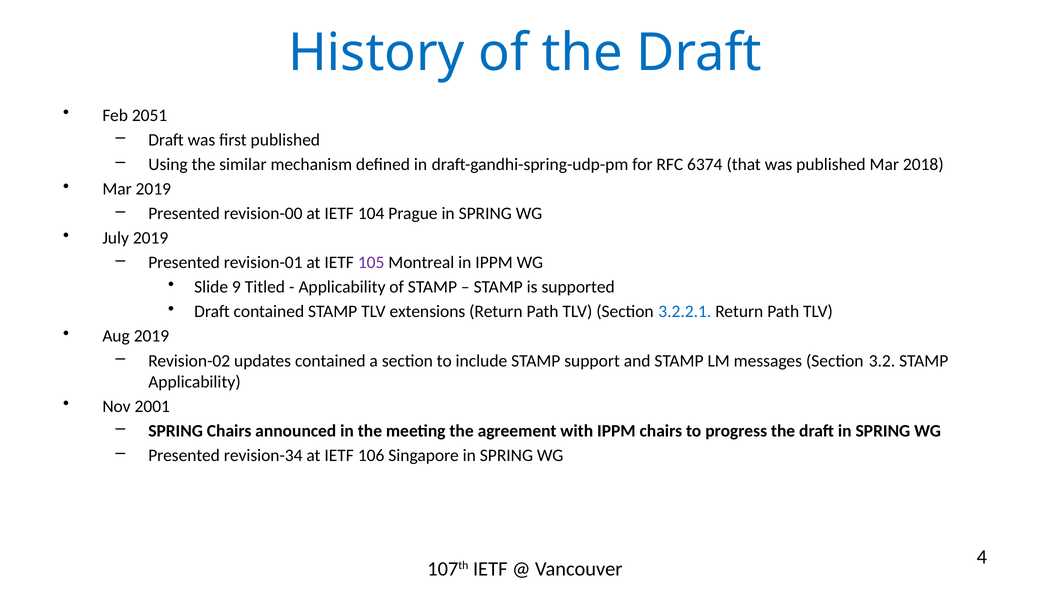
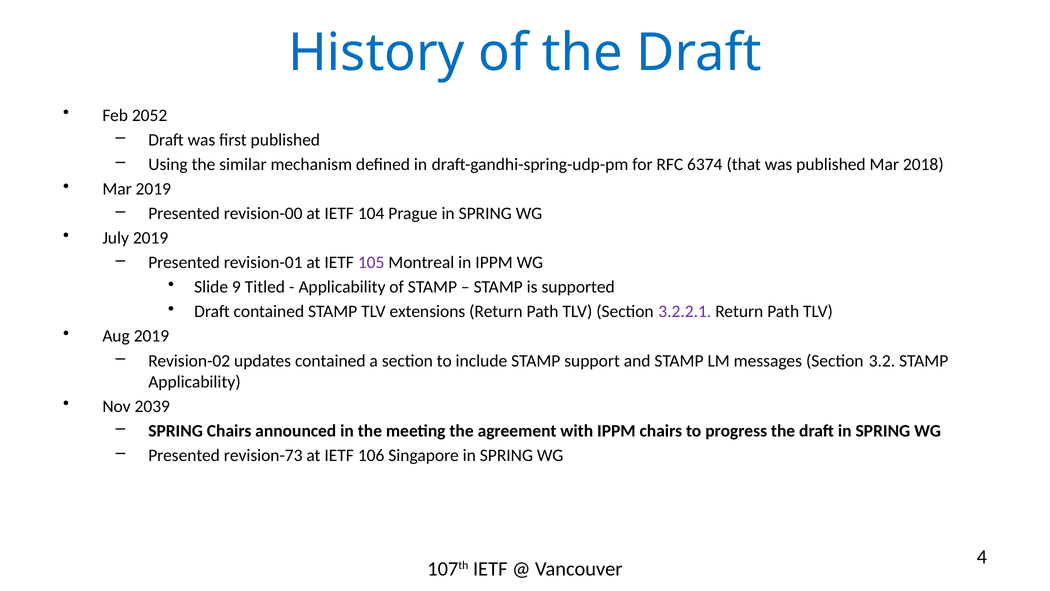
2051: 2051 -> 2052
3.2.2.1 colour: blue -> purple
2001: 2001 -> 2039
revision-34: revision-34 -> revision-73
